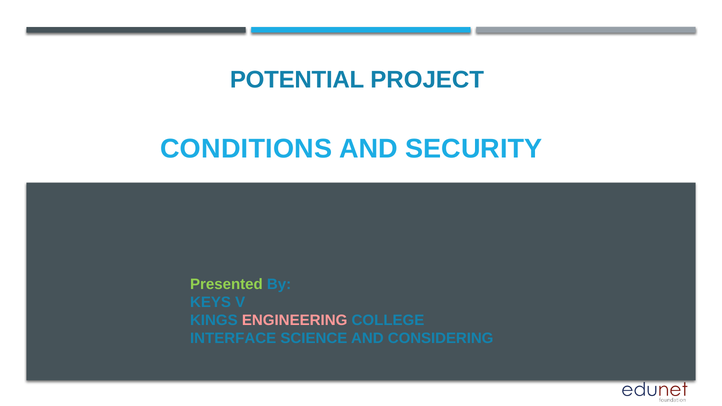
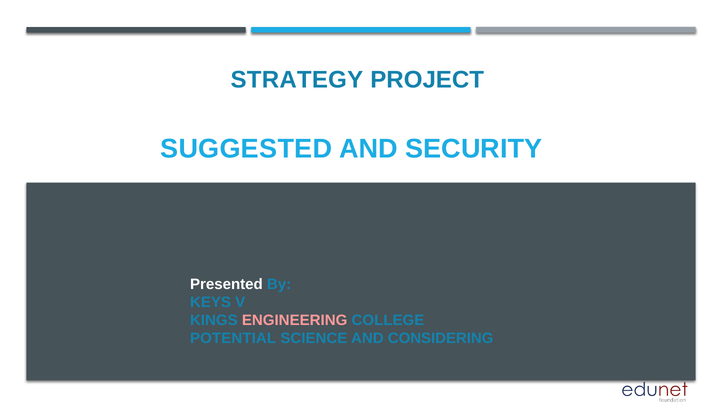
POTENTIAL: POTENTIAL -> STRATEGY
CONDITIONS: CONDITIONS -> SUGGESTED
Presented colour: light green -> white
INTERFACE: INTERFACE -> POTENTIAL
